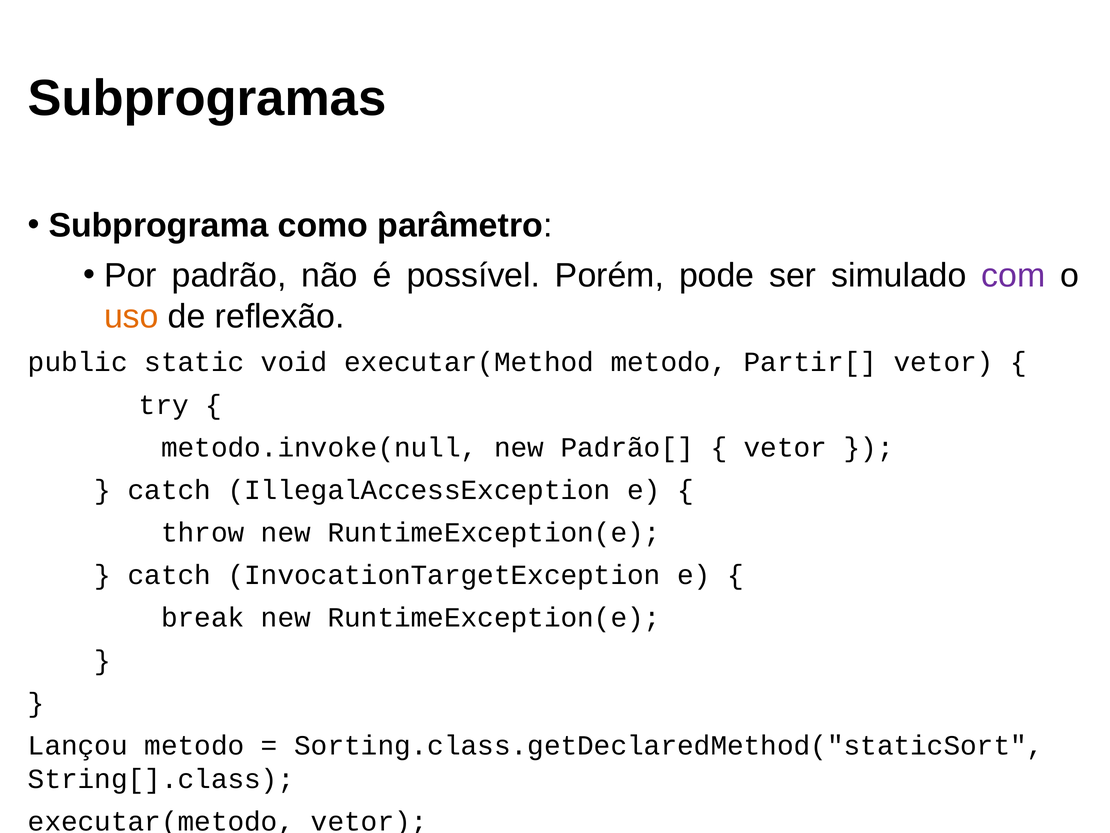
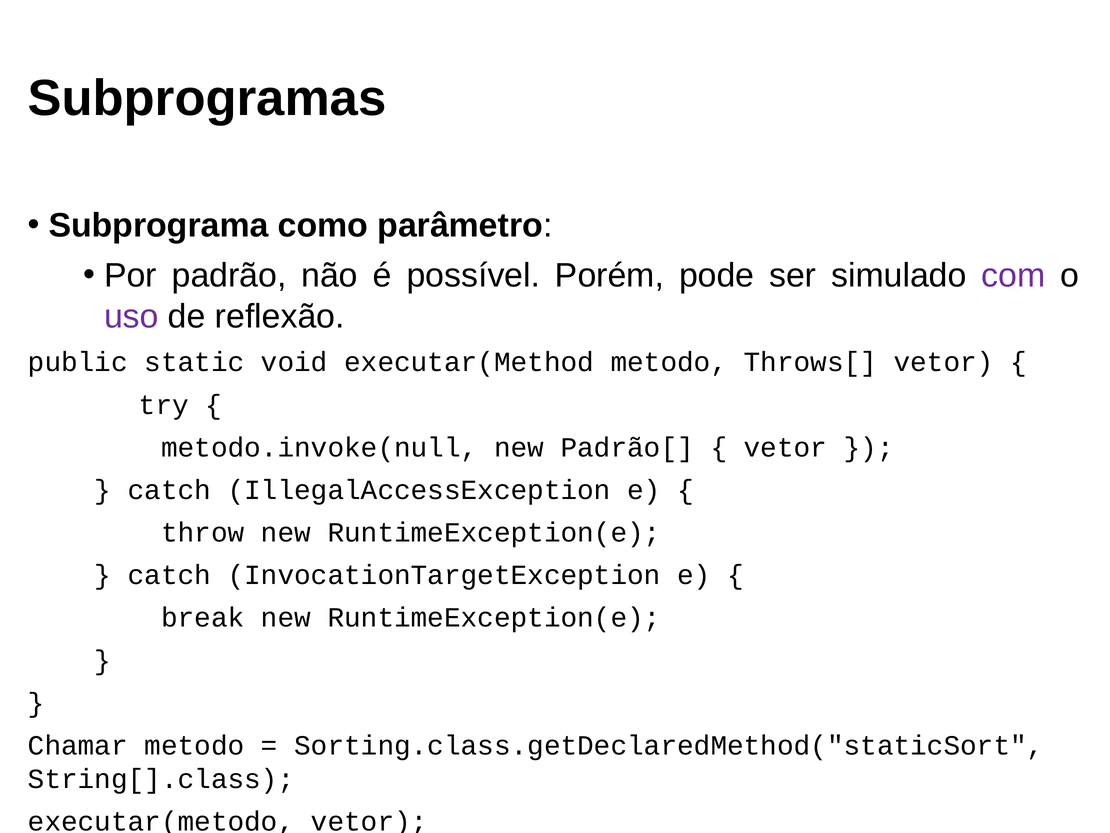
uso colour: orange -> purple
Partir[: Partir[ -> Throws[
Lançou: Lançou -> Chamar
